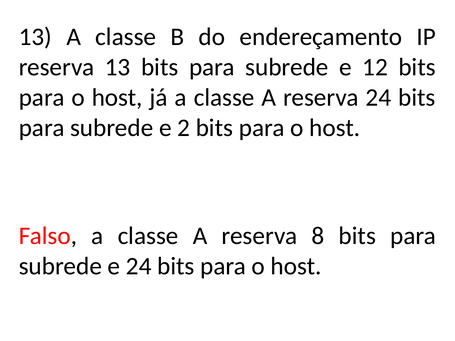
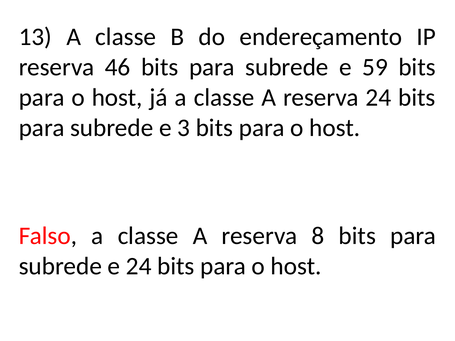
reserva 13: 13 -> 46
12: 12 -> 59
2: 2 -> 3
